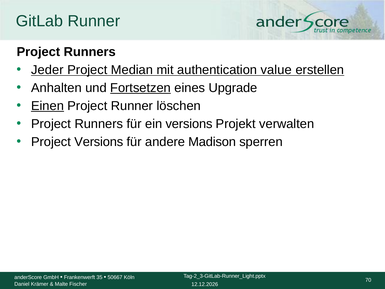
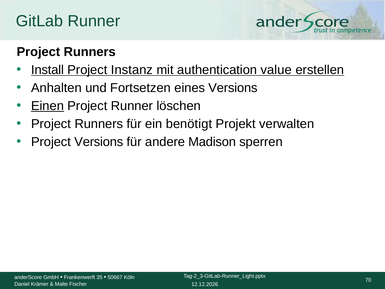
Jeder: Jeder -> Install
Median: Median -> Instanz
Fortsetzen underline: present -> none
eines Upgrade: Upgrade -> Versions
ein versions: versions -> benötigt
